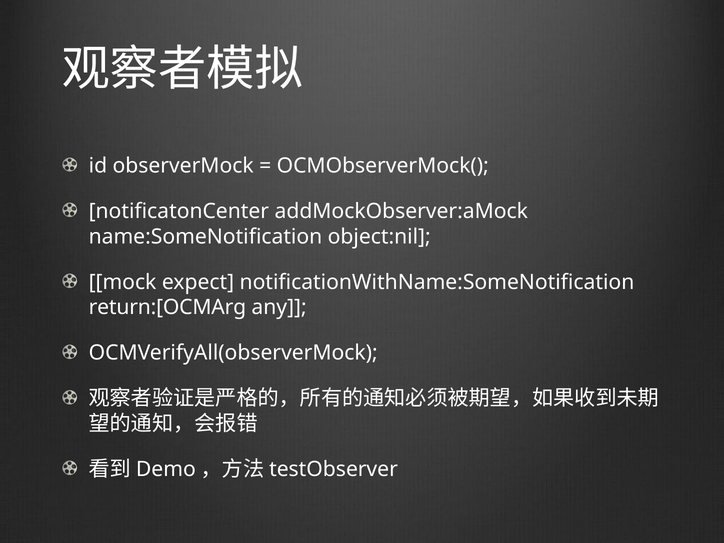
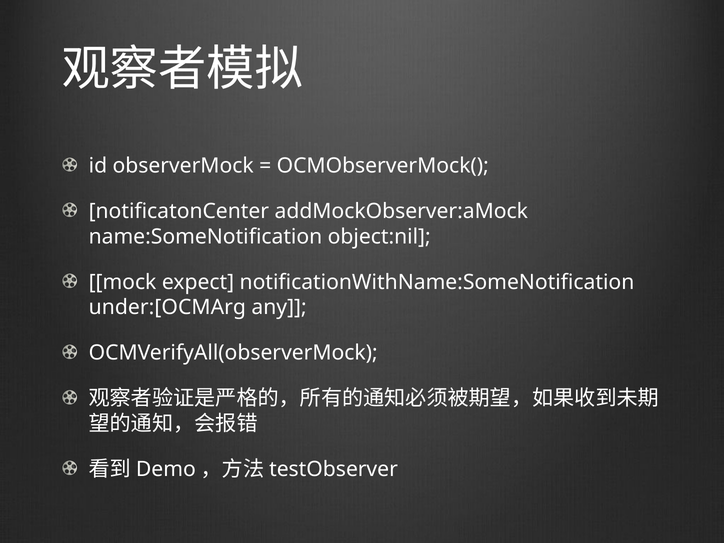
return:[OCMArg: return:[OCMArg -> under:[OCMArg
